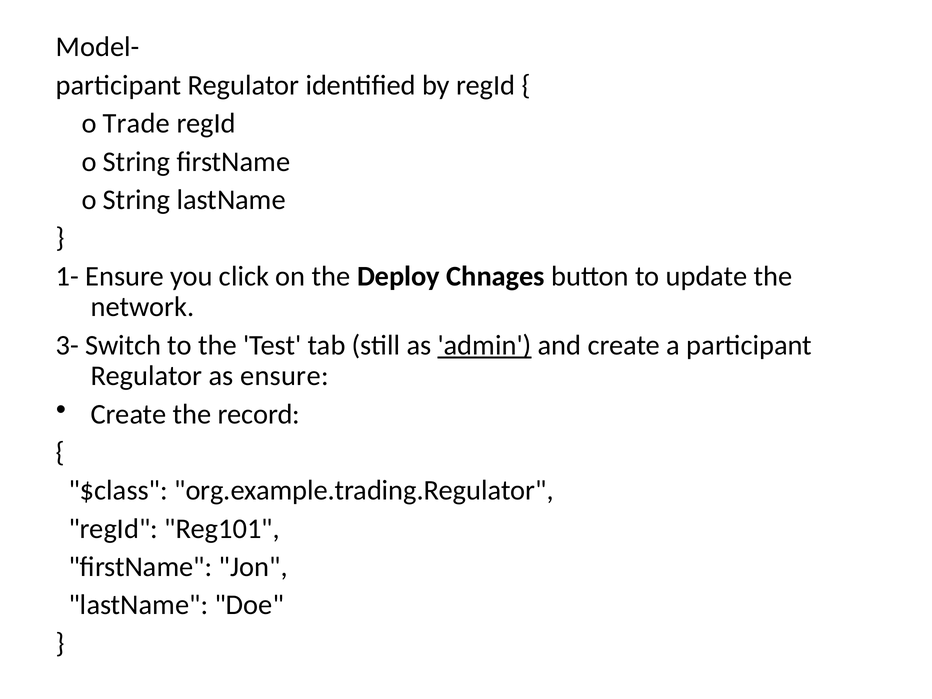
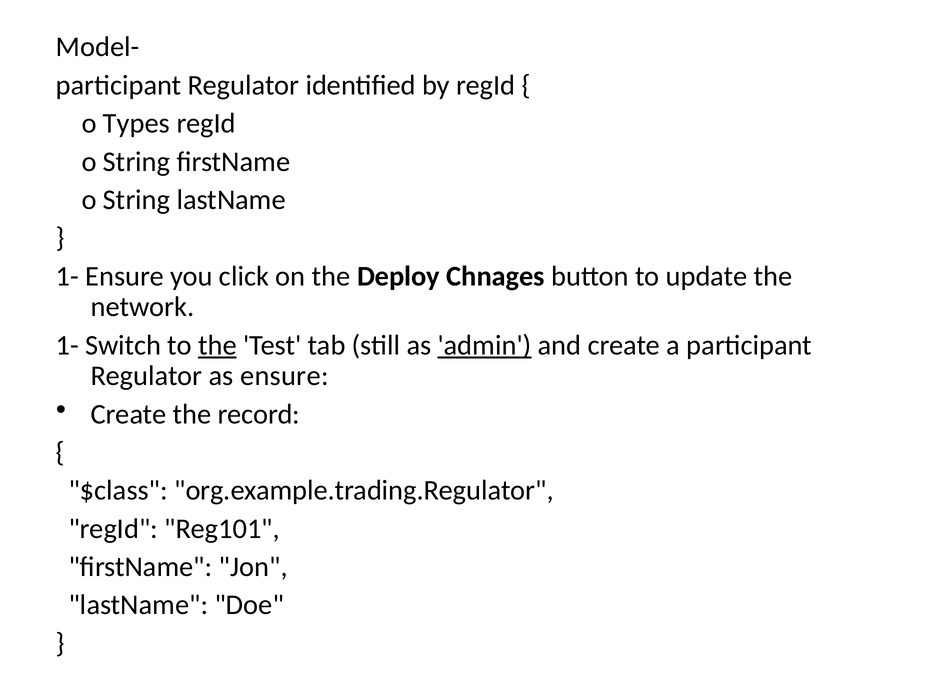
Trade: Trade -> Types
3- at (67, 345): 3- -> 1-
the at (217, 345) underline: none -> present
